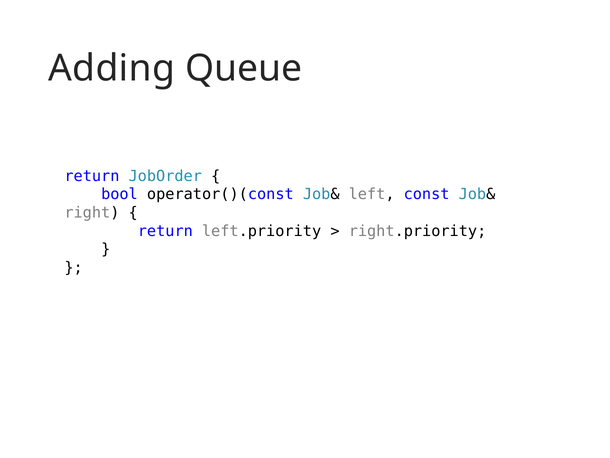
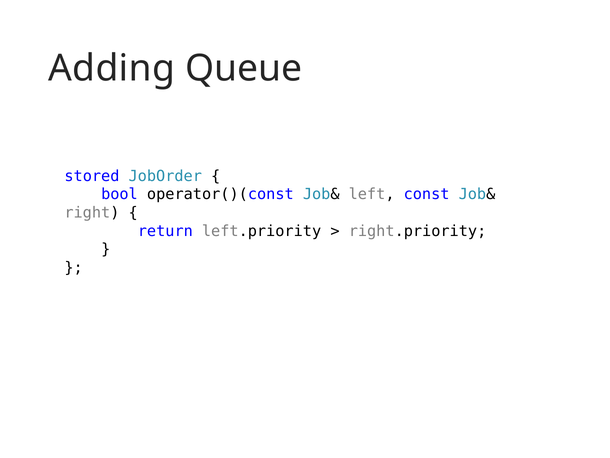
return at (92, 176): return -> stored
